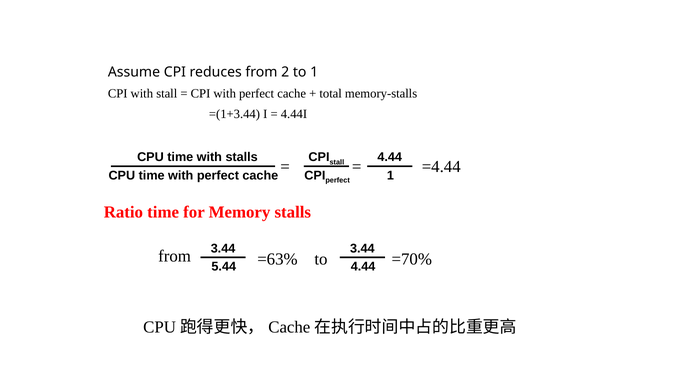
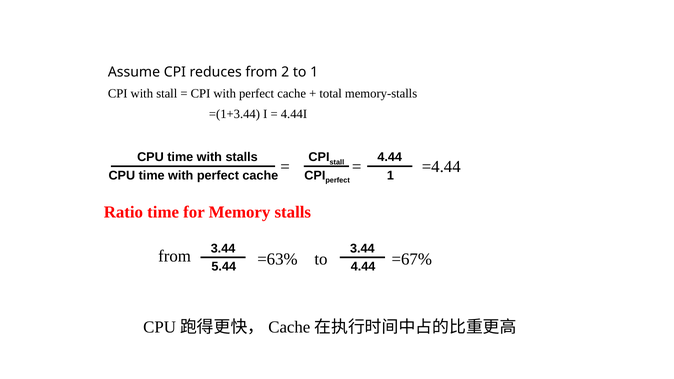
=70%: =70% -> =67%
